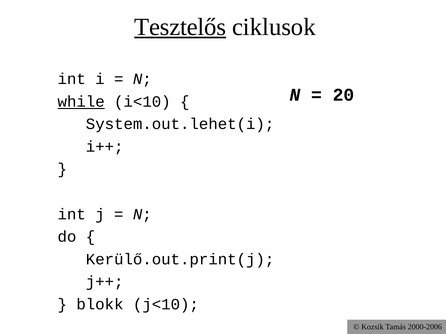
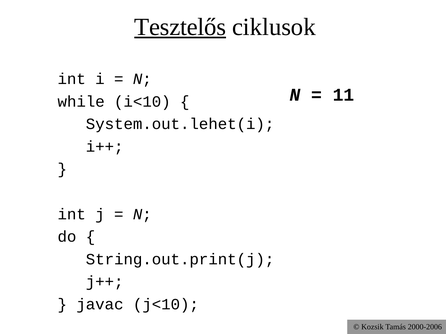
20: 20 -> 11
while underline: present -> none
Kerülő.out.print(j: Kerülő.out.print(j -> String.out.print(j
blokk: blokk -> javac
